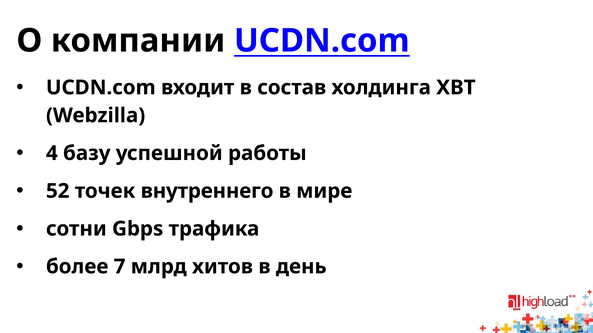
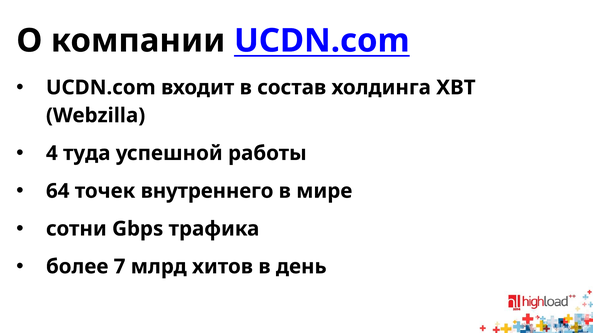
базу: базу -> туда
52: 52 -> 64
